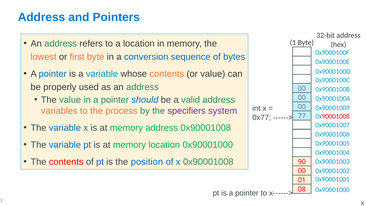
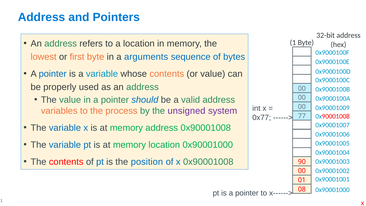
conversion: conversion -> arguments
specifiers: specifiers -> unsigned
